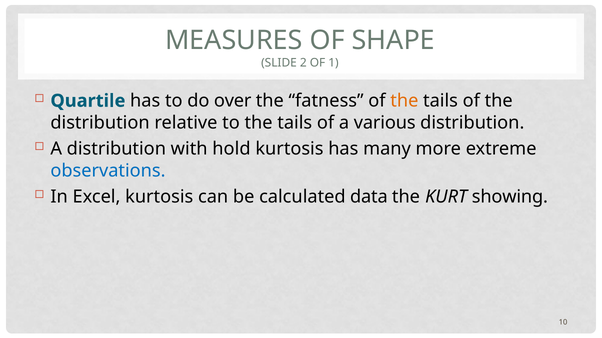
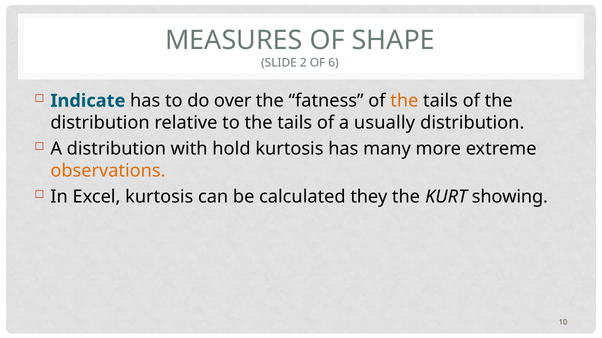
1: 1 -> 6
Quartile: Quartile -> Indicate
various: various -> usually
observations colour: blue -> orange
data: data -> they
